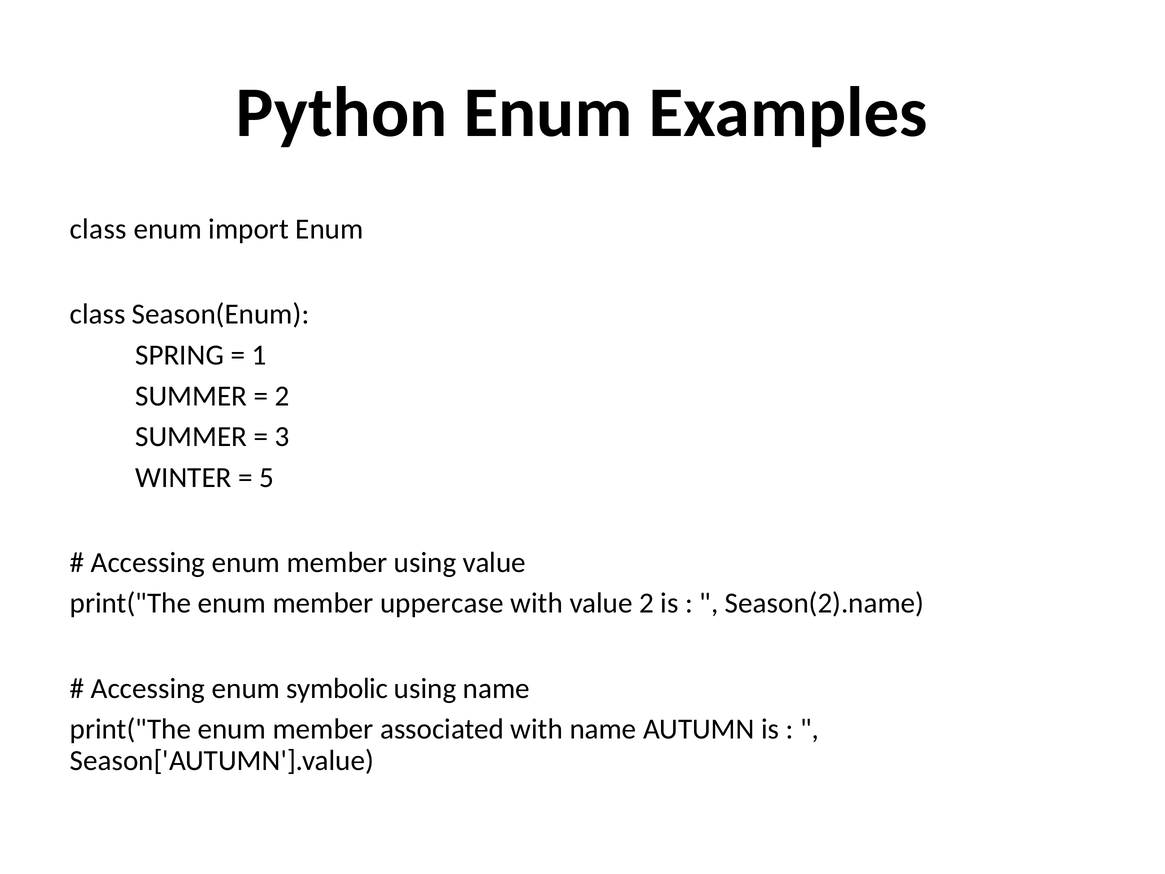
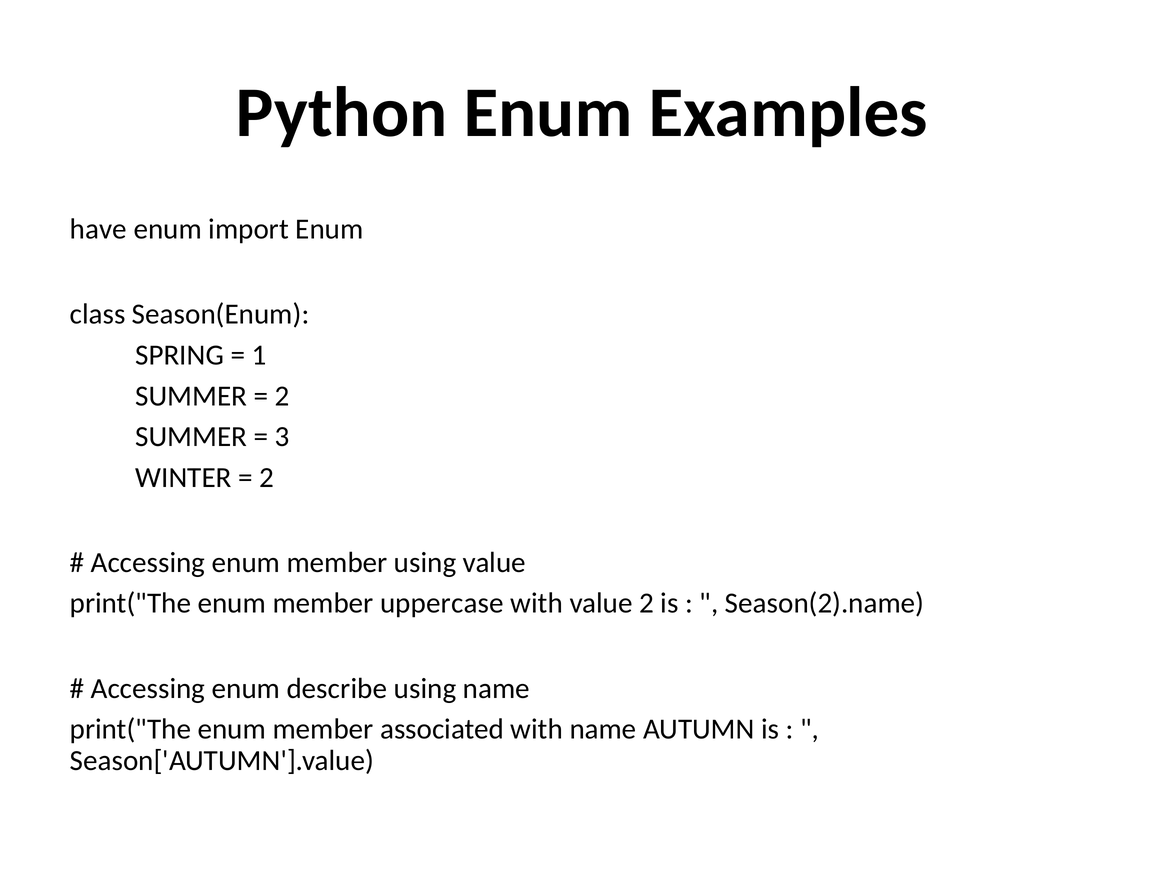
class at (98, 229): class -> have
5 at (267, 477): 5 -> 2
symbolic: symbolic -> describe
